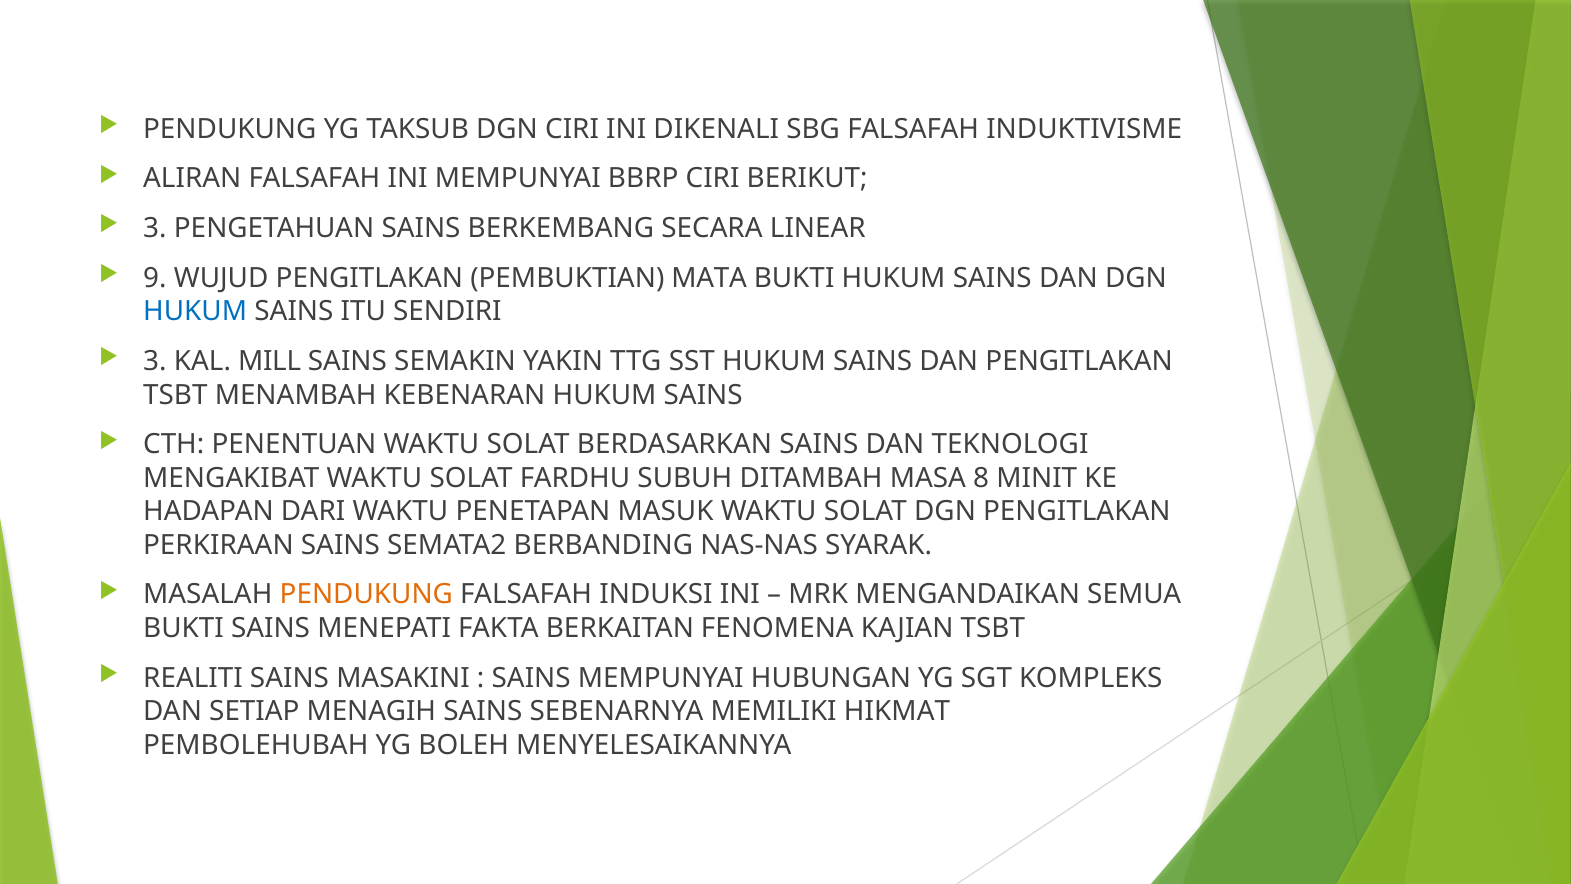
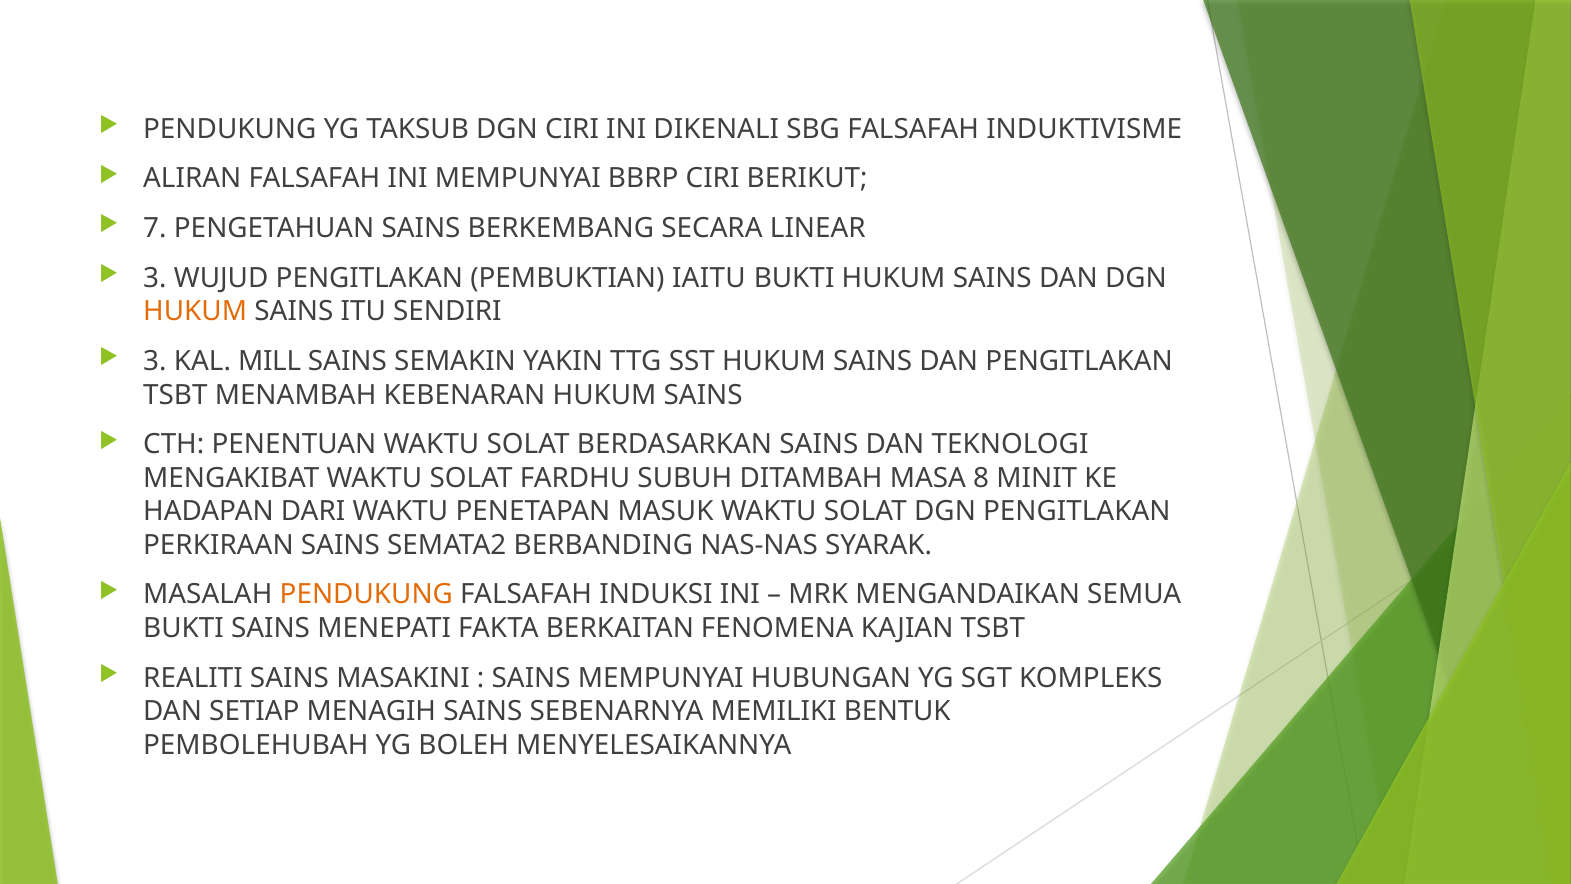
3 at (155, 229): 3 -> 7
9 at (155, 278): 9 -> 3
MATA: MATA -> IAITU
HUKUM at (195, 312) colour: blue -> orange
HIKMAT: HIKMAT -> BENTUK
